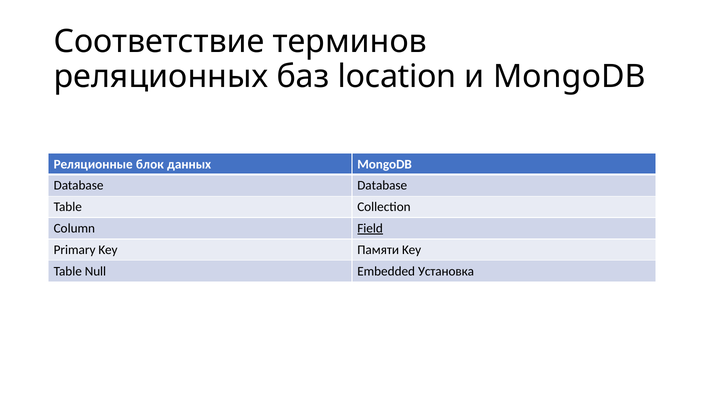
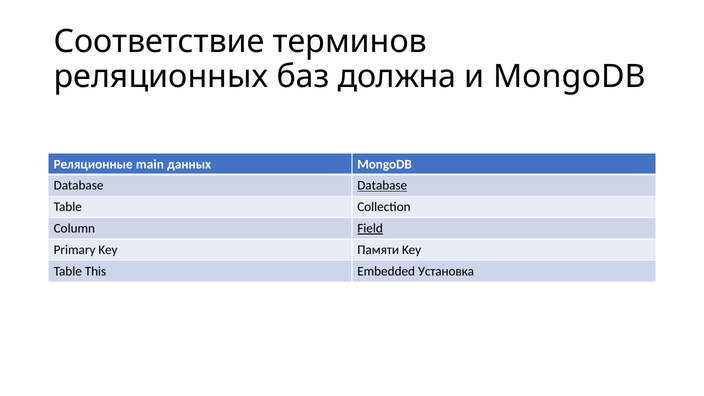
location: location -> должна
блок: блок -> main
Database at (382, 186) underline: none -> present
Null: Null -> This
